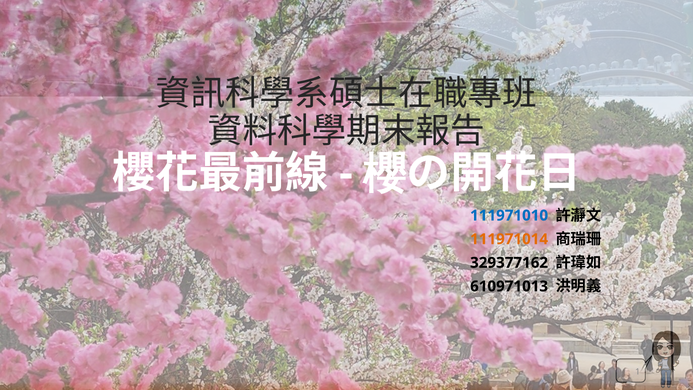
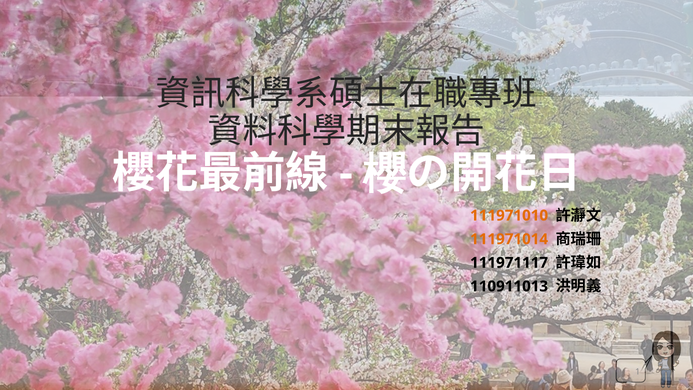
111971010 colour: blue -> orange
329377162: 329377162 -> 111971117
610971013: 610971013 -> 110911013
